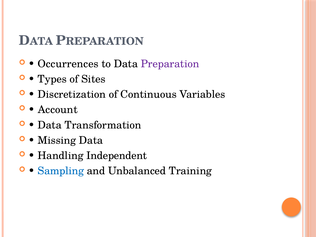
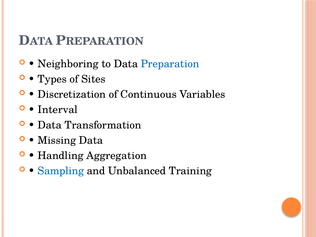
Occurrences: Occurrences -> Neighboring
Preparation colour: purple -> blue
Account: Account -> Interval
Independent: Independent -> Aggregation
